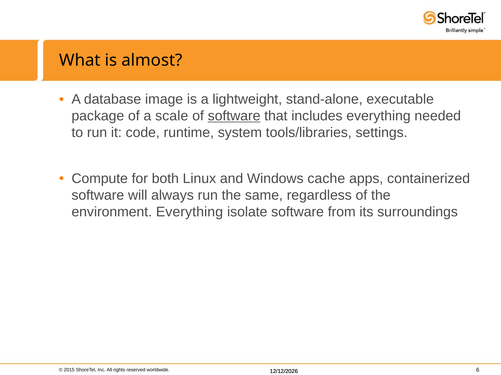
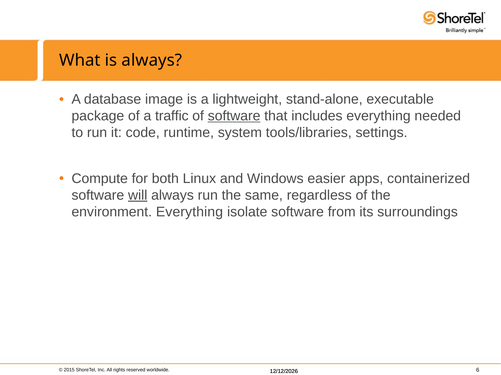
is almost: almost -> always
scale: scale -> traffic
cache: cache -> easier
will underline: none -> present
